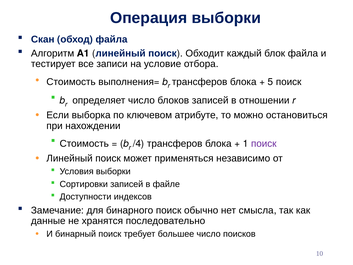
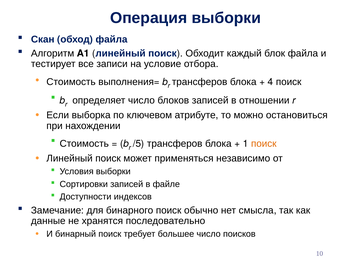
5: 5 -> 4
/4: /4 -> /5
поиск at (264, 143) colour: purple -> orange
